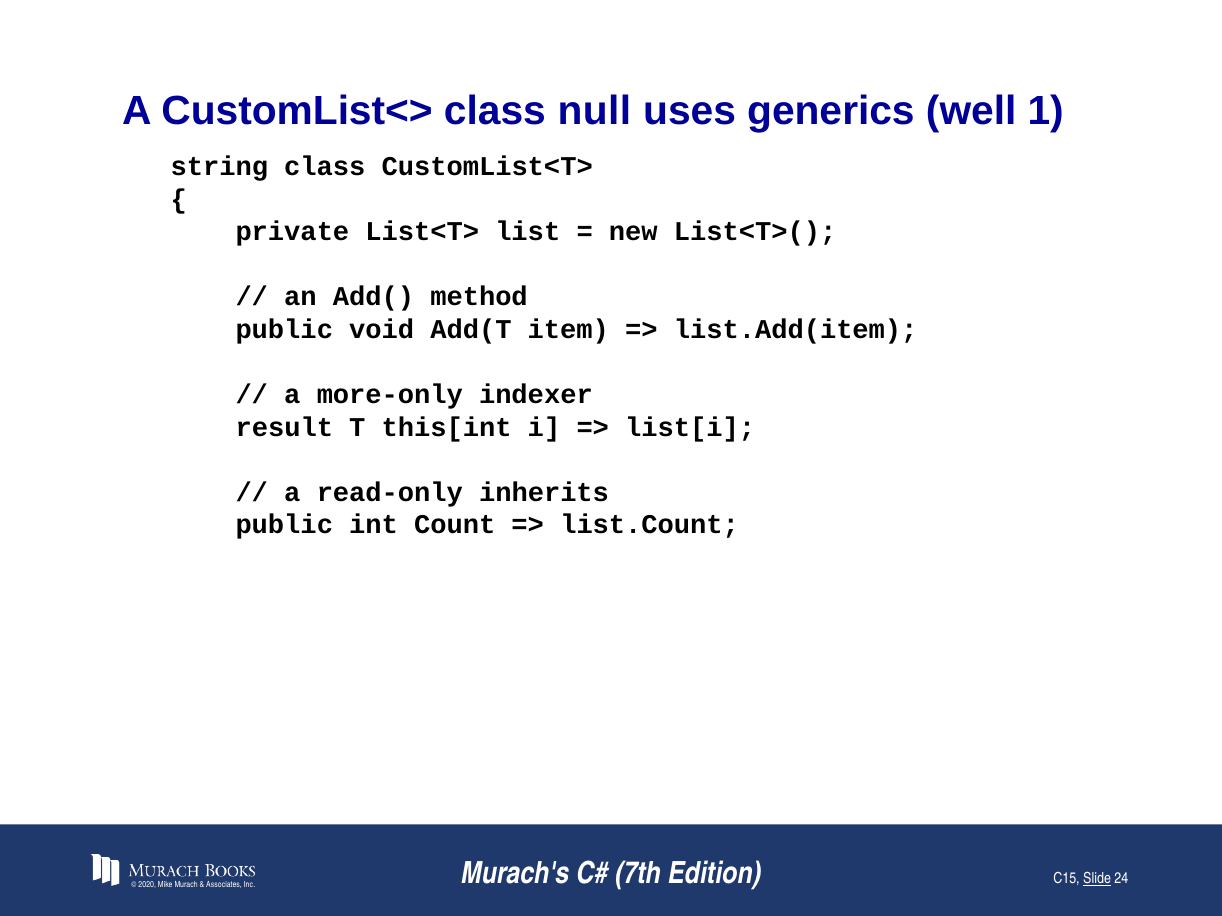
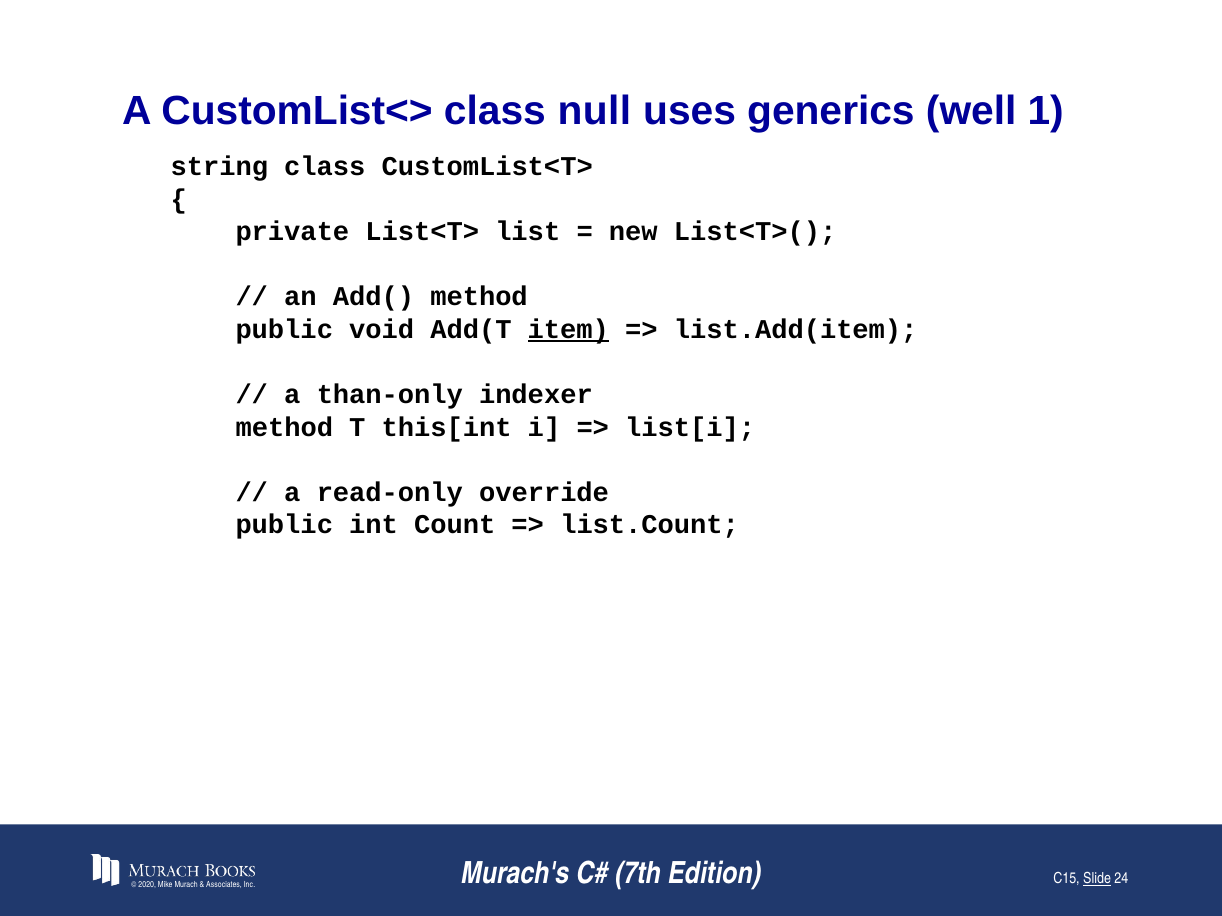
item underline: none -> present
more-only: more-only -> than-only
result at (284, 427): result -> method
inherits: inherits -> override
